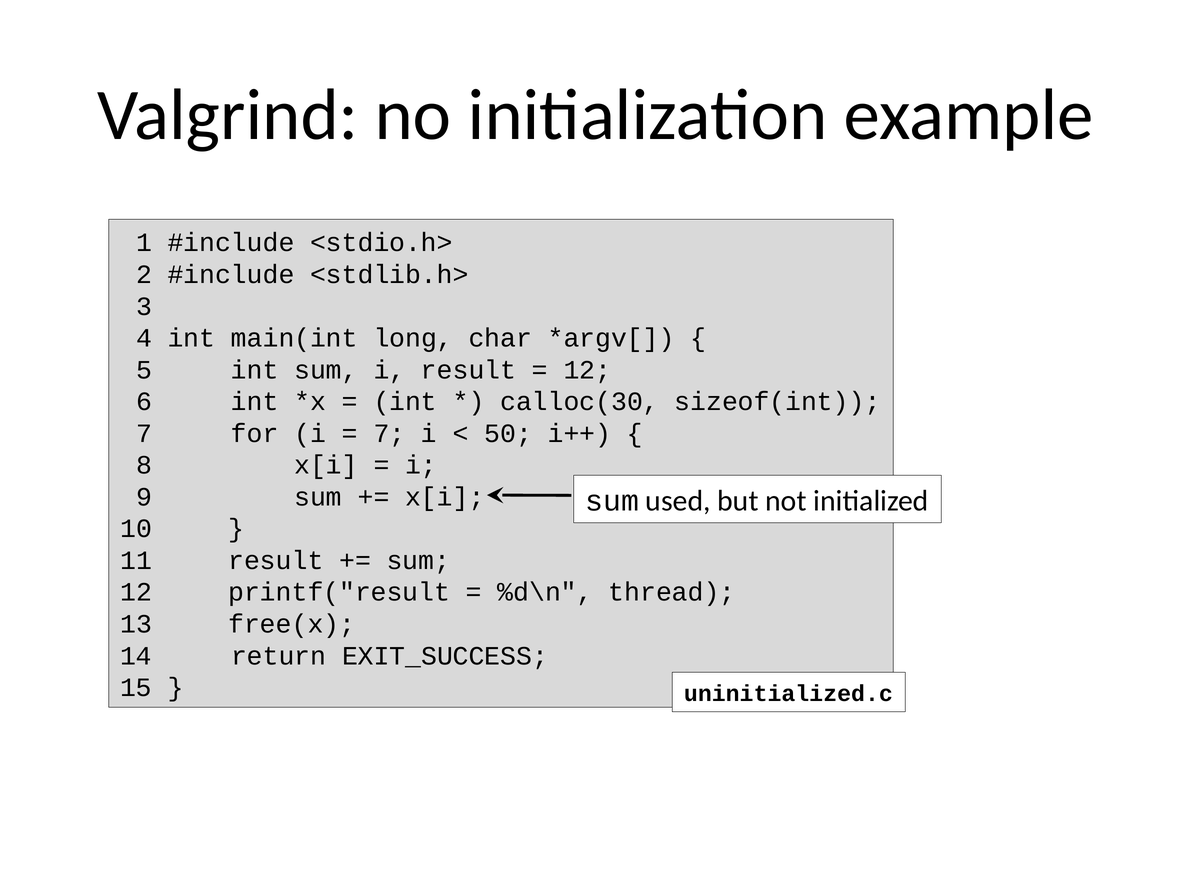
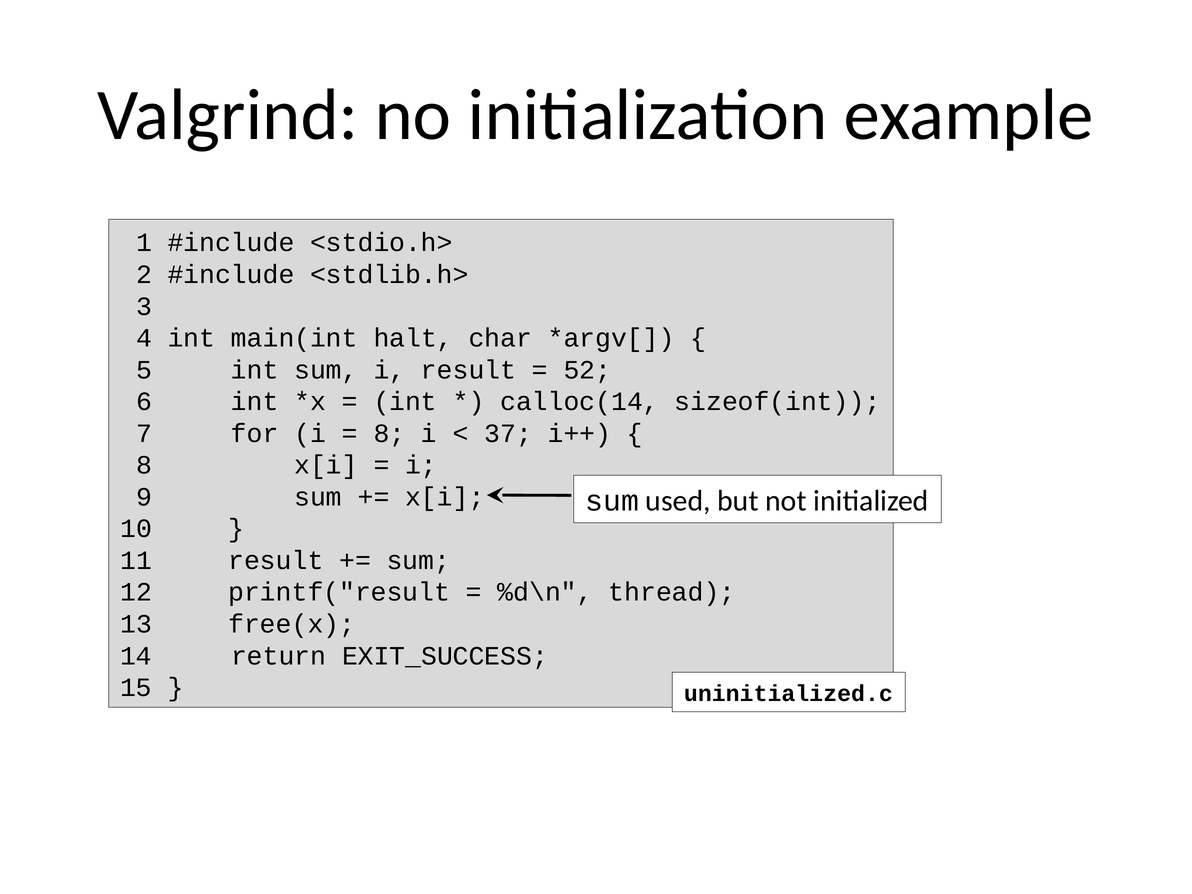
long: long -> halt
12 at (587, 370): 12 -> 52
calloc(30: calloc(30 -> calloc(14
7 at (389, 433): 7 -> 8
50: 50 -> 37
